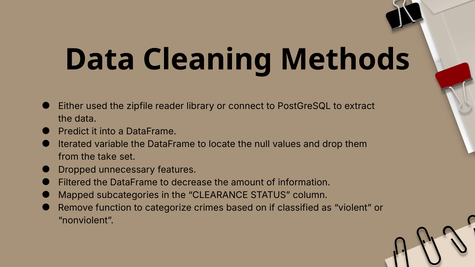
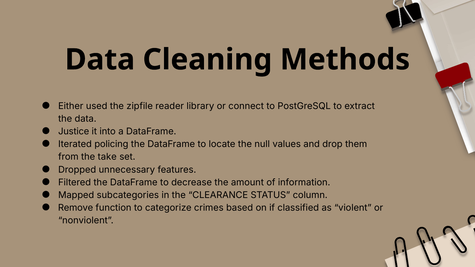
Predict: Predict -> Justice
variable: variable -> policing
